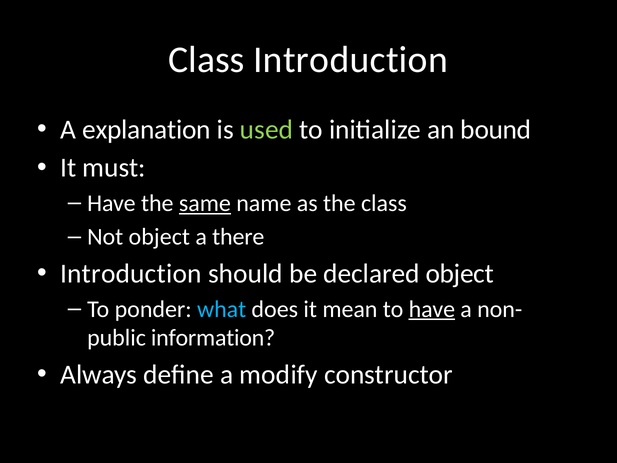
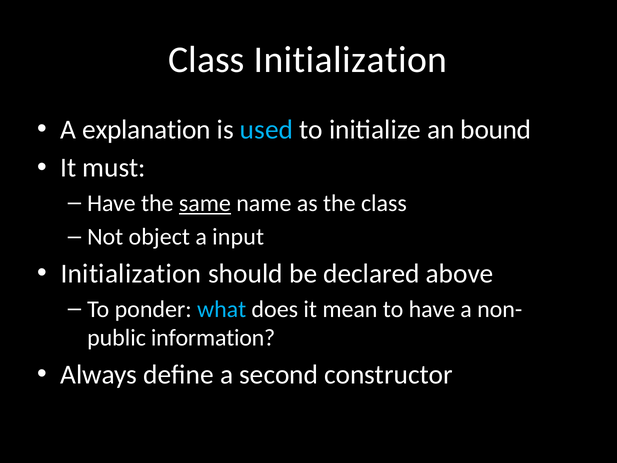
Class Introduction: Introduction -> Initialization
used colour: light green -> light blue
there: there -> input
Introduction at (131, 273): Introduction -> Initialization
declared object: object -> above
have at (432, 309) underline: present -> none
modify: modify -> second
